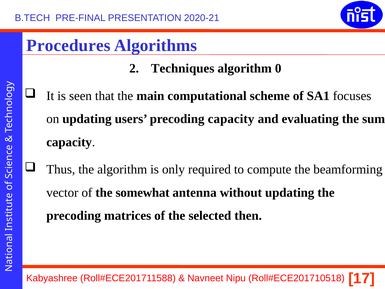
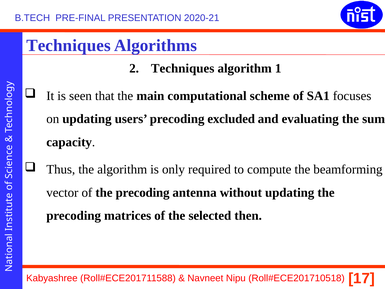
Procedures at (68, 45): Procedures -> Techniques
0: 0 -> 1
precoding capacity: capacity -> excluded
of the somewhat: somewhat -> precoding
